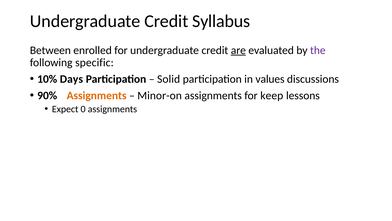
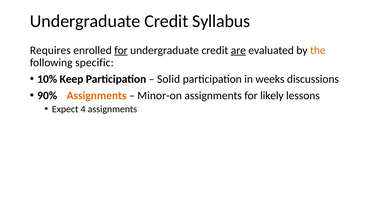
Between: Between -> Requires
for at (121, 50) underline: none -> present
the colour: purple -> orange
Days: Days -> Keep
values: values -> weeks
keep: keep -> likely
0: 0 -> 4
